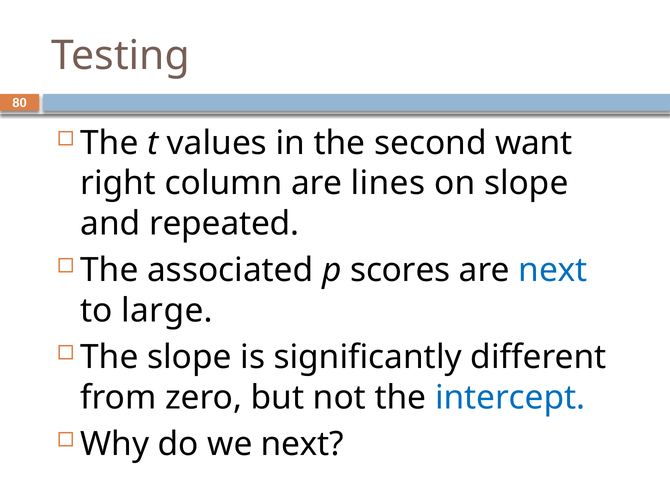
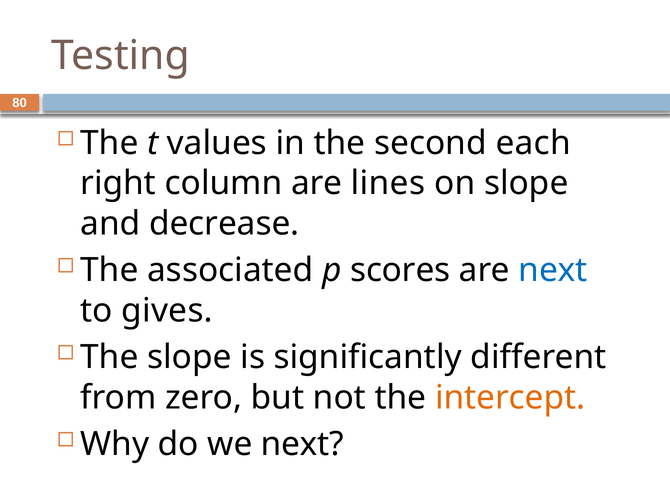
want: want -> each
repeated: repeated -> decrease
large: large -> gives
intercept colour: blue -> orange
